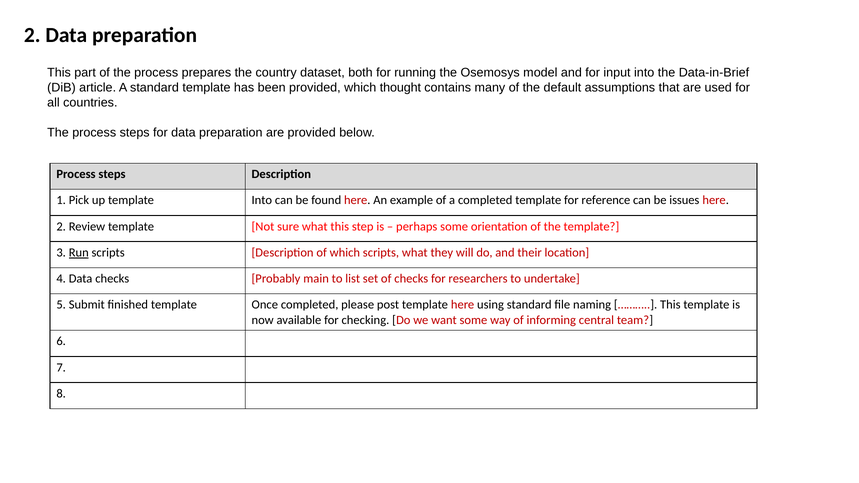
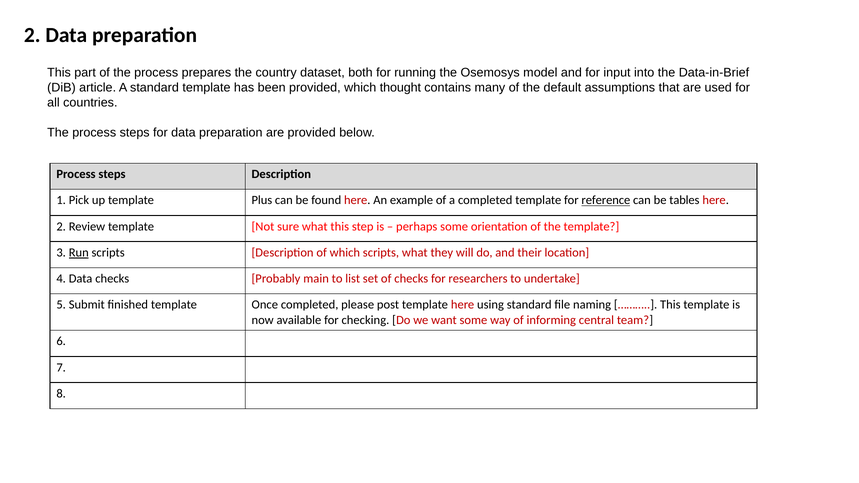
template Into: Into -> Plus
reference underline: none -> present
issues: issues -> tables
